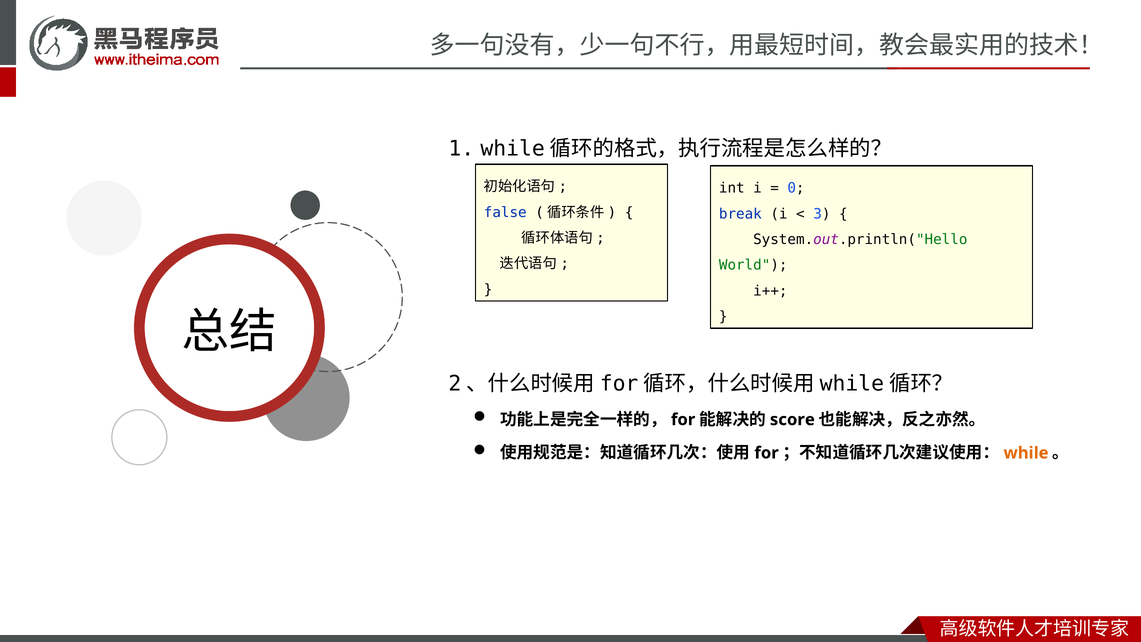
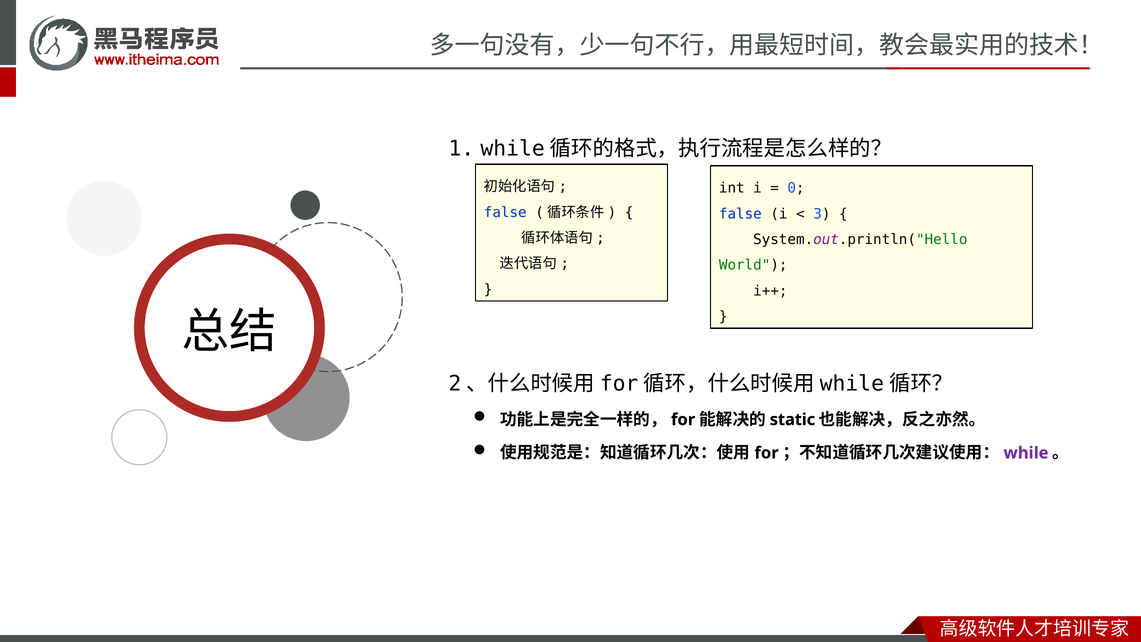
break at (740, 214): break -> false
score: score -> static
while colour: orange -> purple
